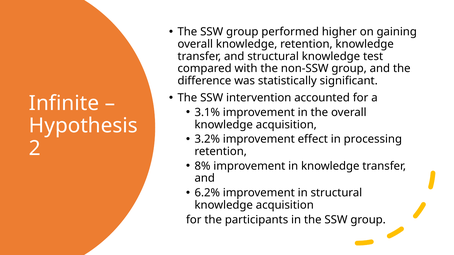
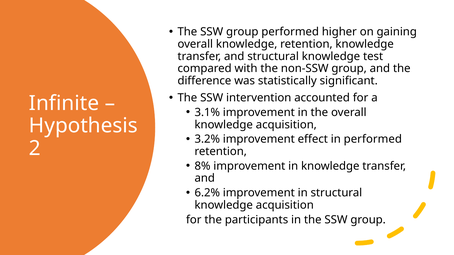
in processing: processing -> performed
